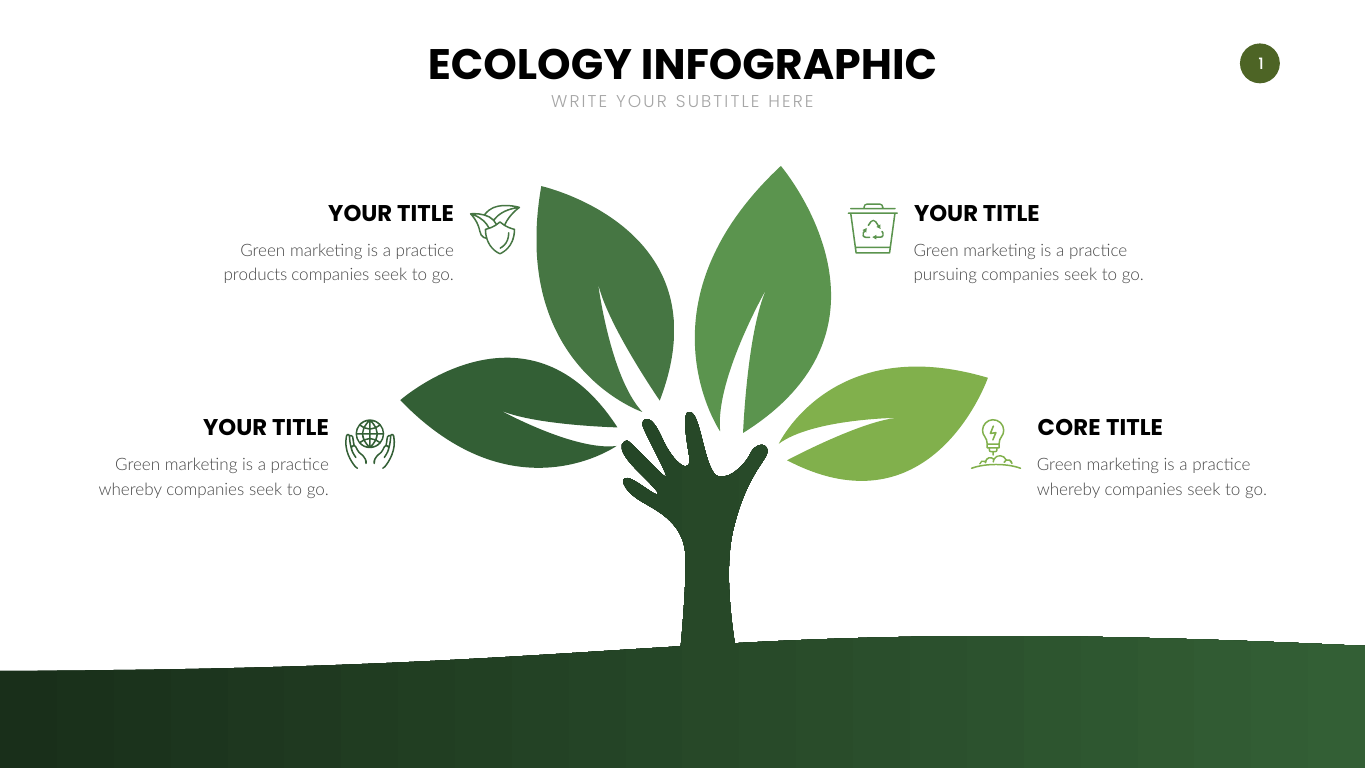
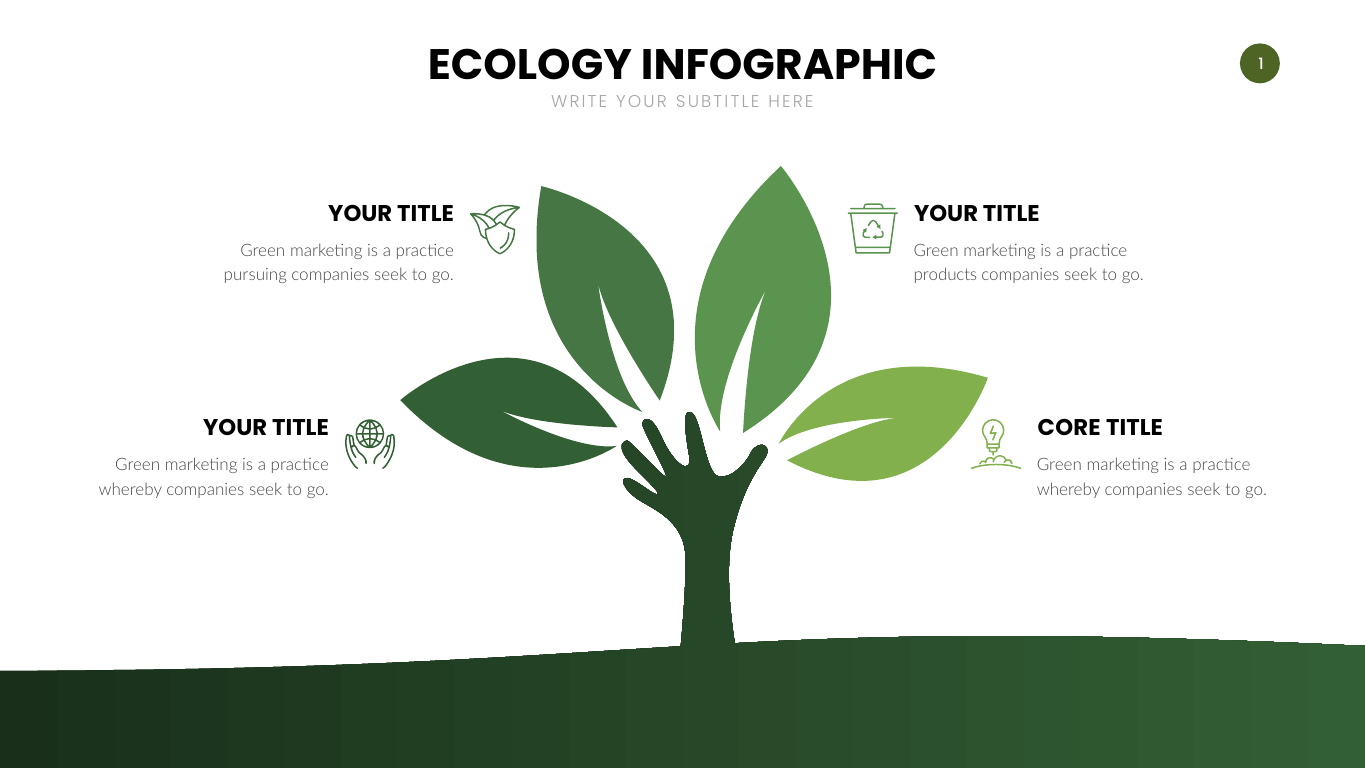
products: products -> pursuing
pursuing: pursuing -> products
